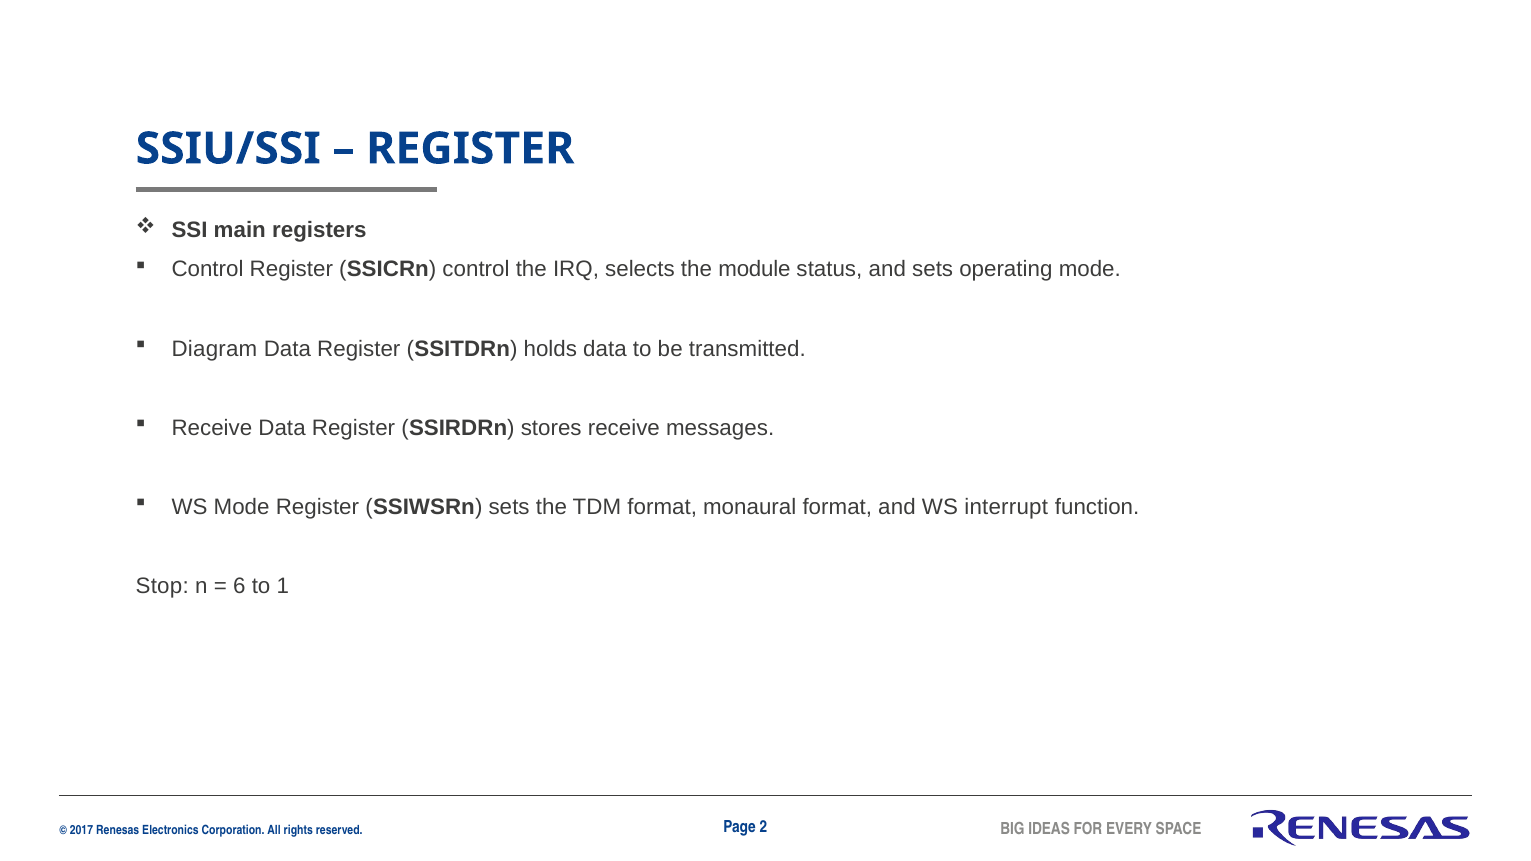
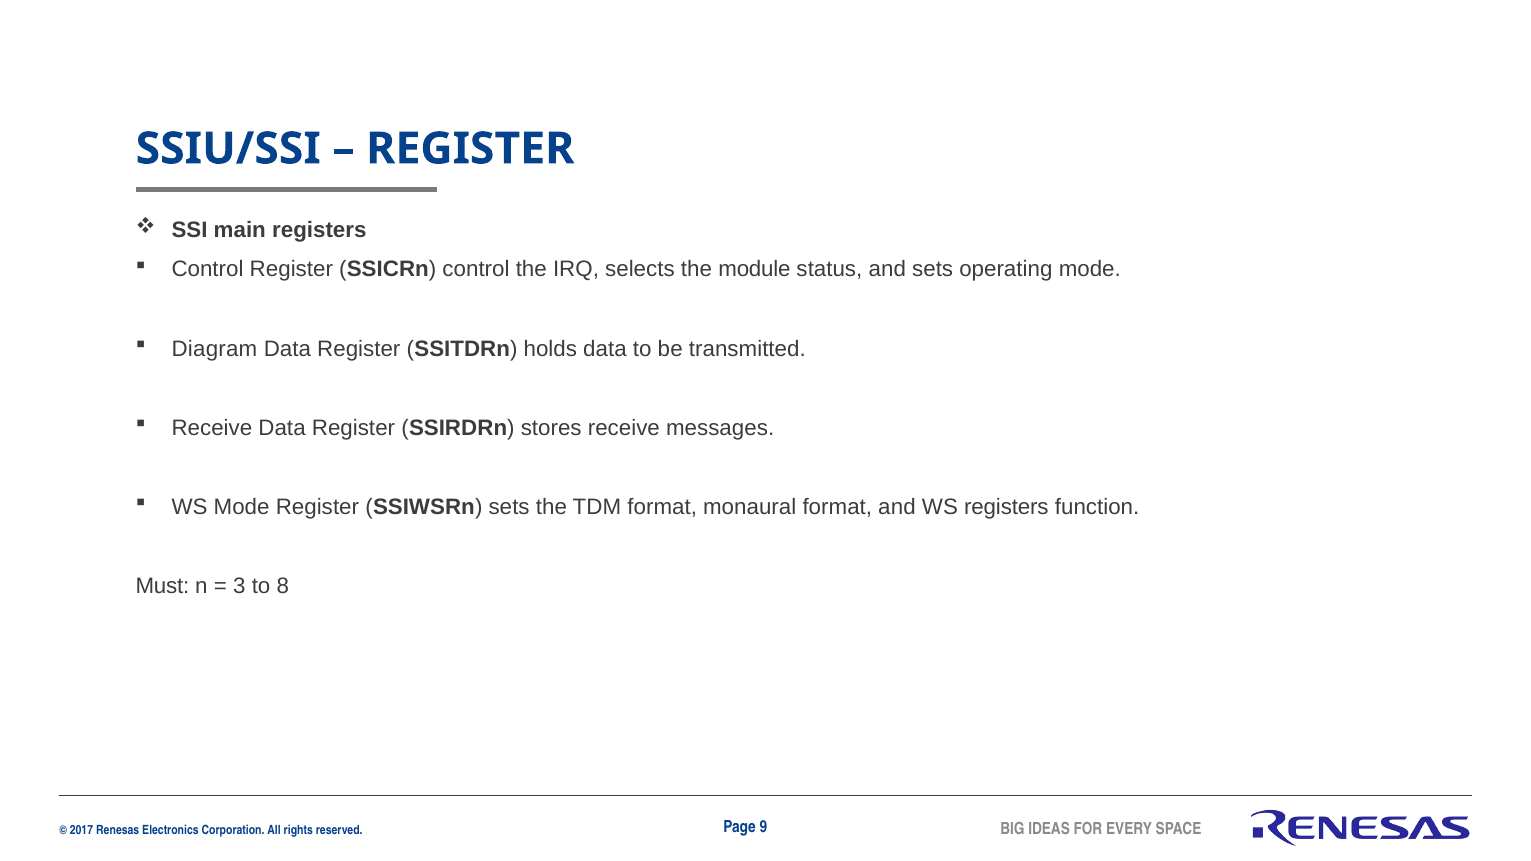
WS interrupt: interrupt -> registers
Stop: Stop -> Must
6: 6 -> 3
1: 1 -> 8
2: 2 -> 9
